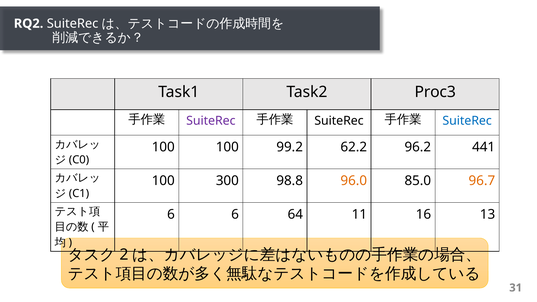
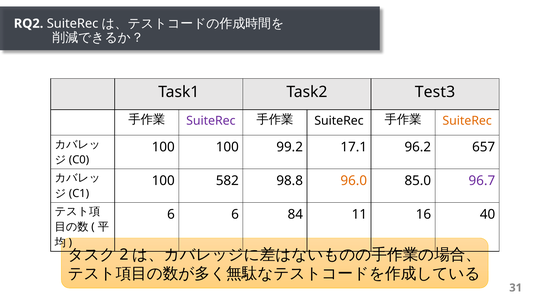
Proc3: Proc3 -> Test3
SuiteRec at (467, 121) colour: blue -> orange
62.2: 62.2 -> 17.1
441: 441 -> 657
300: 300 -> 582
96.7 colour: orange -> purple
64: 64 -> 84
13: 13 -> 40
